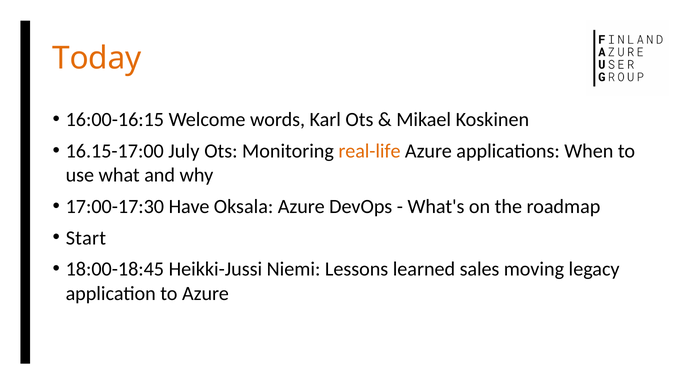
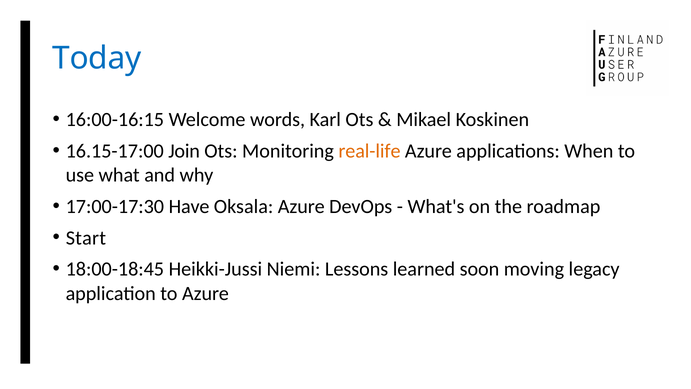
Today colour: orange -> blue
July: July -> Join
sales: sales -> soon
